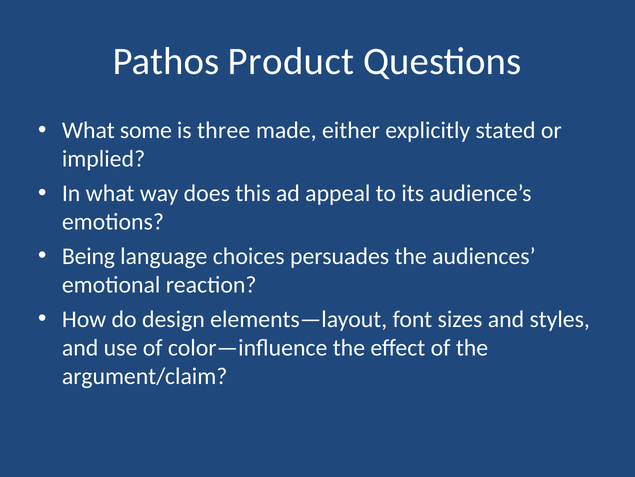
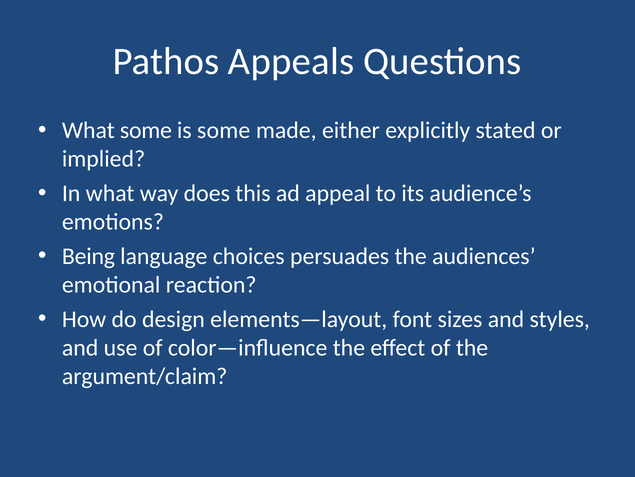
Product: Product -> Appeals
is three: three -> some
